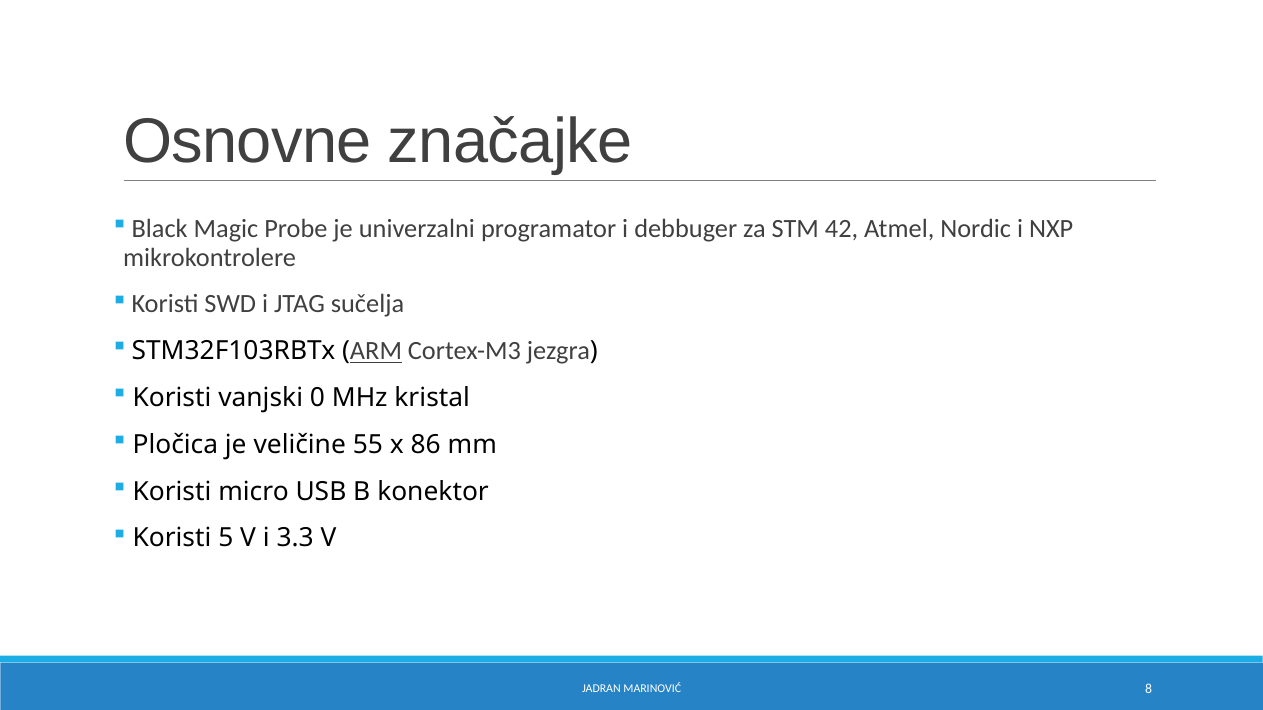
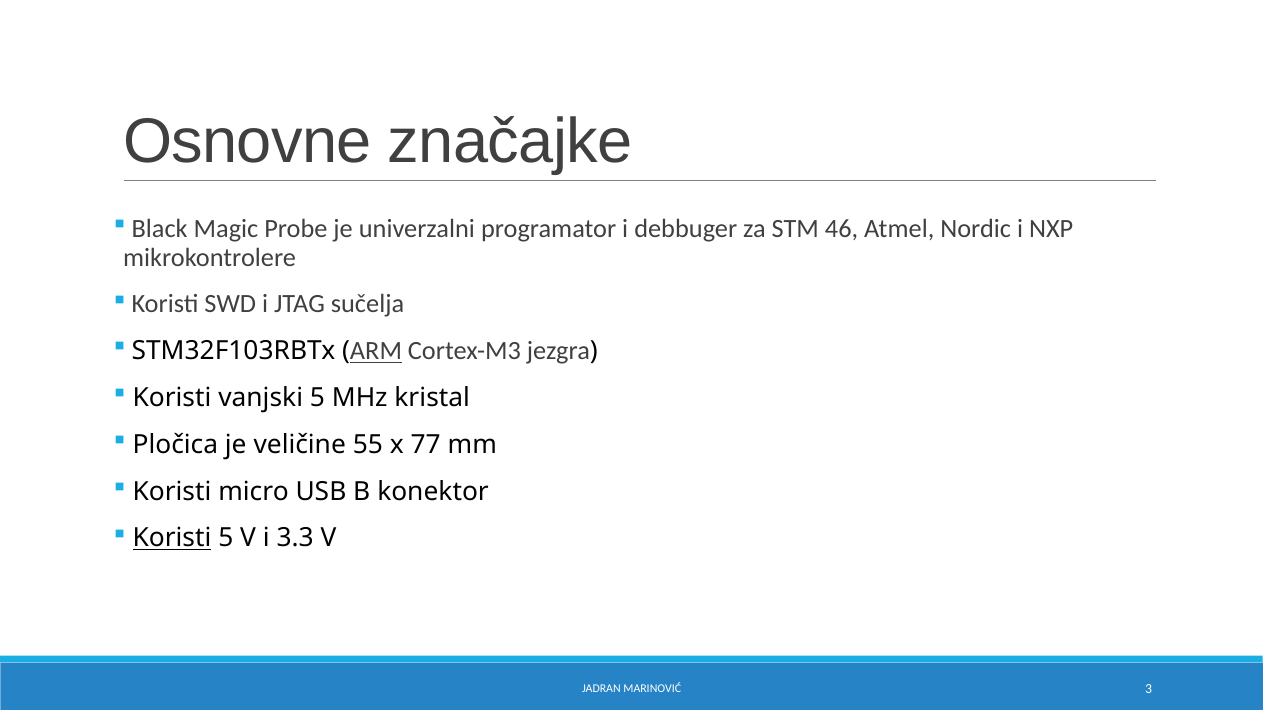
42: 42 -> 46
vanjski 0: 0 -> 5
86: 86 -> 77
Koristi at (172, 539) underline: none -> present
8: 8 -> 3
